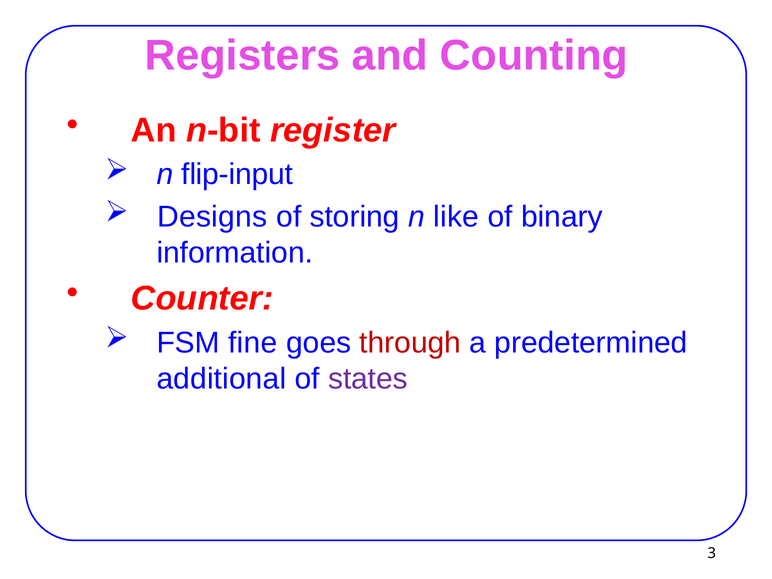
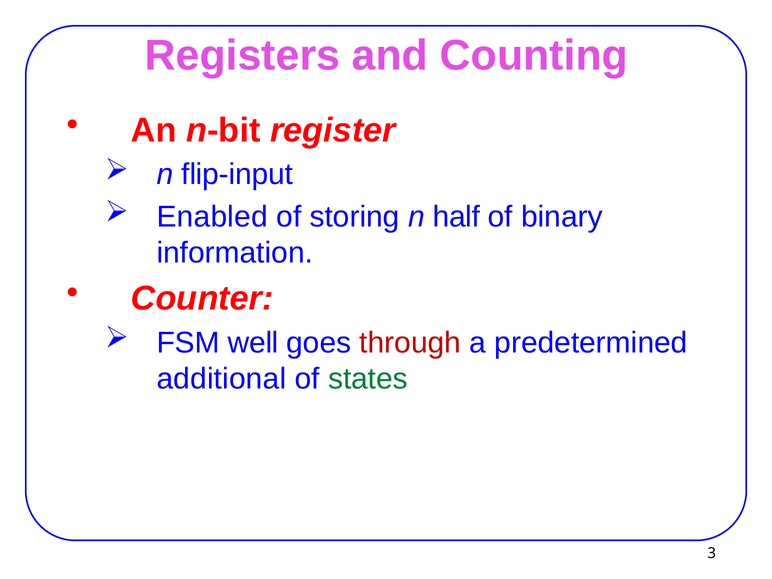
Designs: Designs -> Enabled
like: like -> half
fine: fine -> well
states colour: purple -> green
